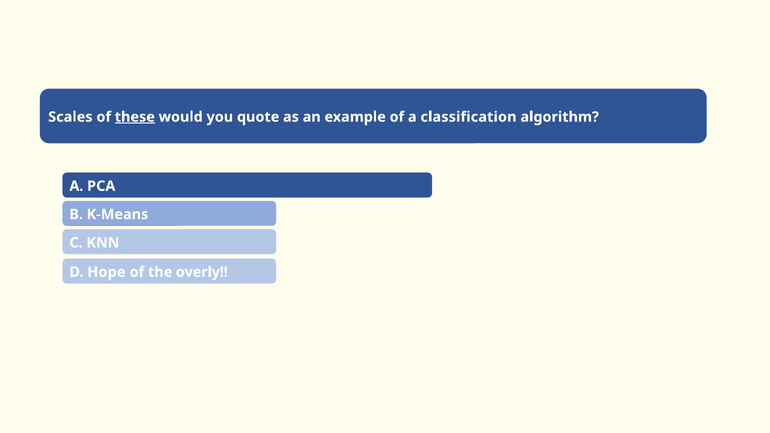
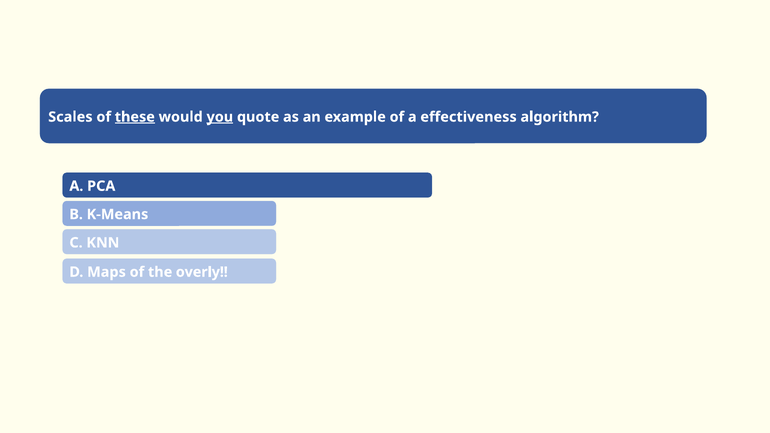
you underline: none -> present
classification: classification -> effectiveness
Hope: Hope -> Maps
